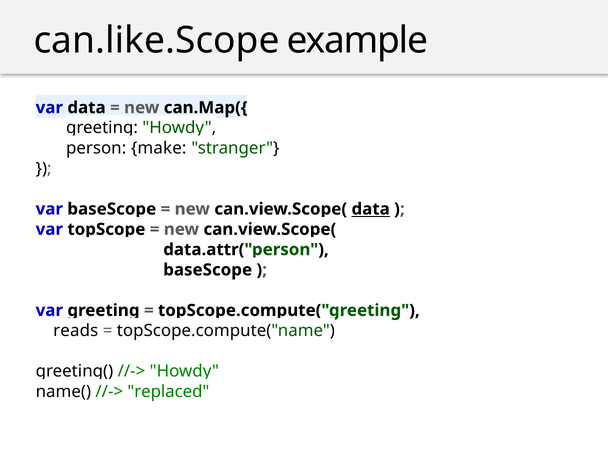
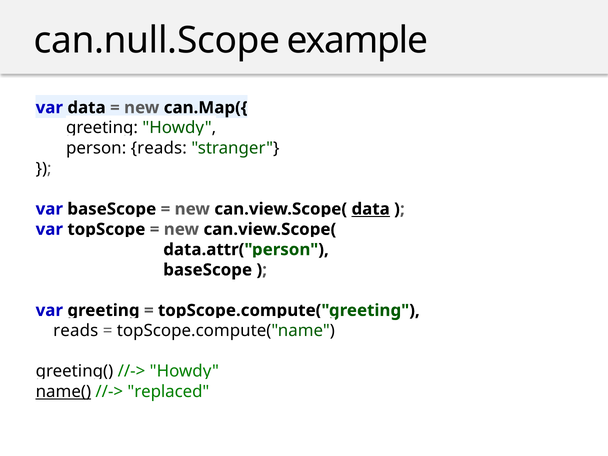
can.like.Scope: can.like.Scope -> can.null.Scope
person make: make -> reads
name( underline: none -> present
